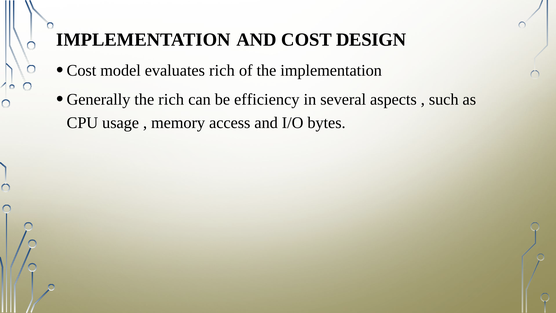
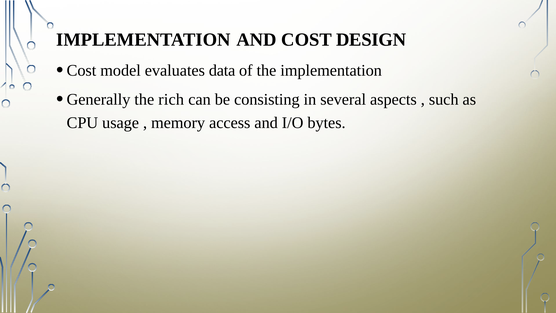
evaluates rich: rich -> data
efficiency: efficiency -> consisting
